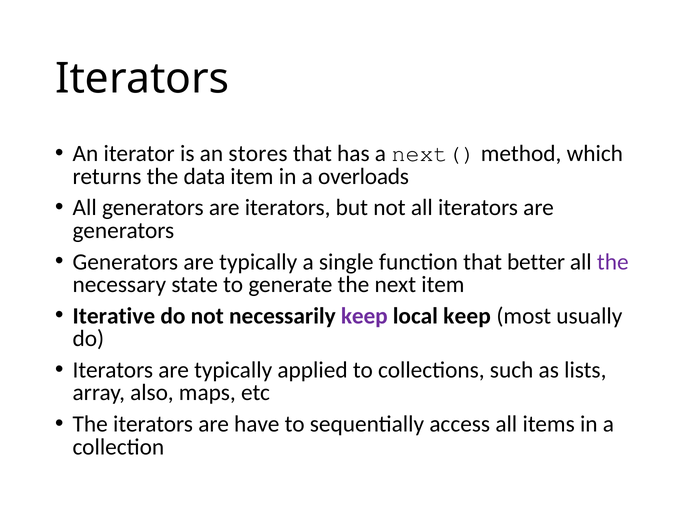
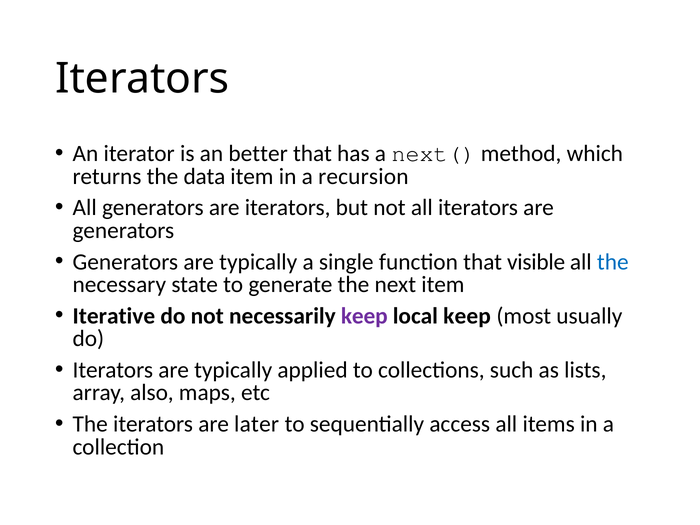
stores: stores -> better
overloads: overloads -> recursion
better: better -> visible
the at (613, 262) colour: purple -> blue
have: have -> later
